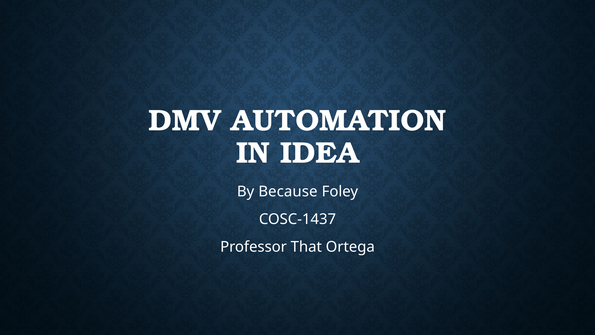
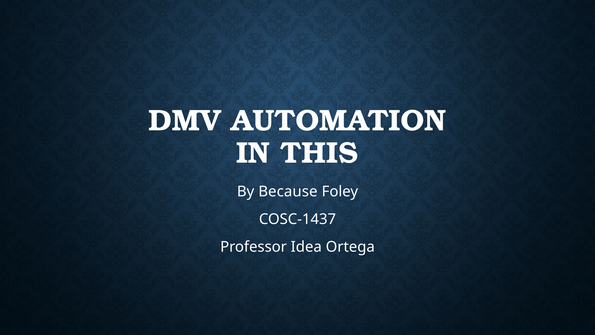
IDEA: IDEA -> THIS
That: That -> Idea
